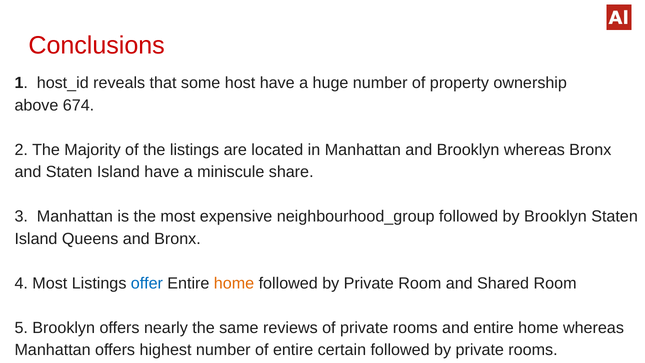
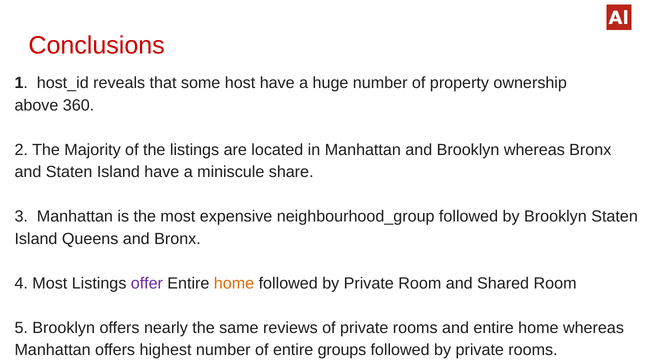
674: 674 -> 360
offer colour: blue -> purple
certain: certain -> groups
